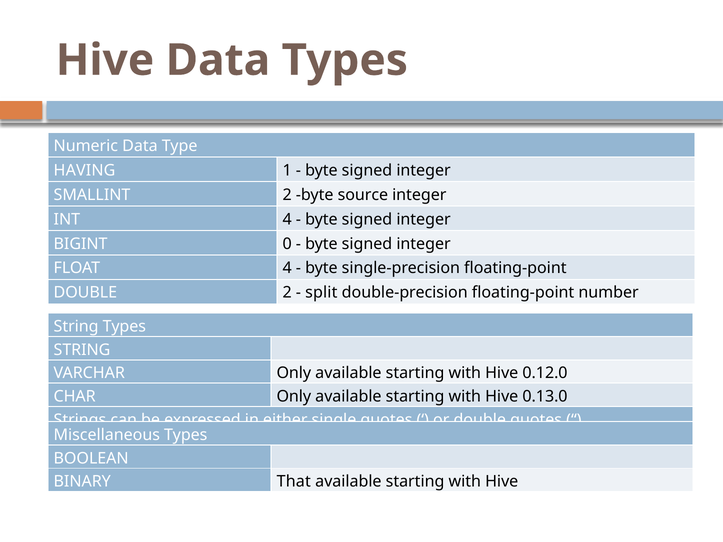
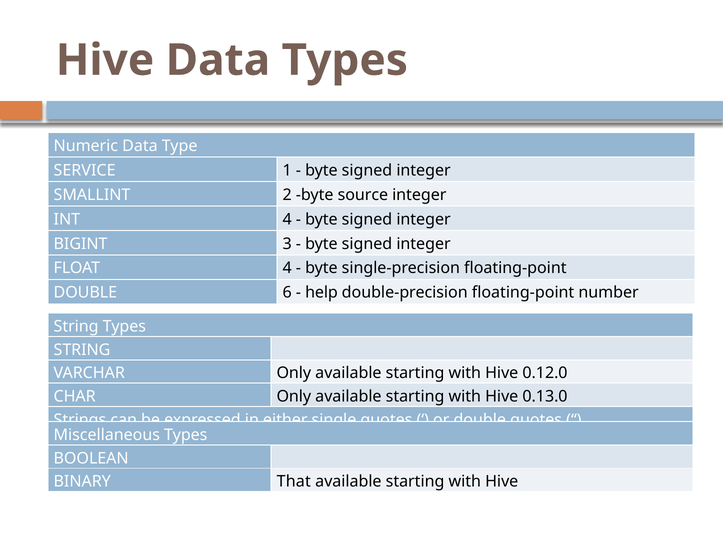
HAVING: HAVING -> SERVICE
0: 0 -> 3
DOUBLE 2: 2 -> 6
split: split -> help
